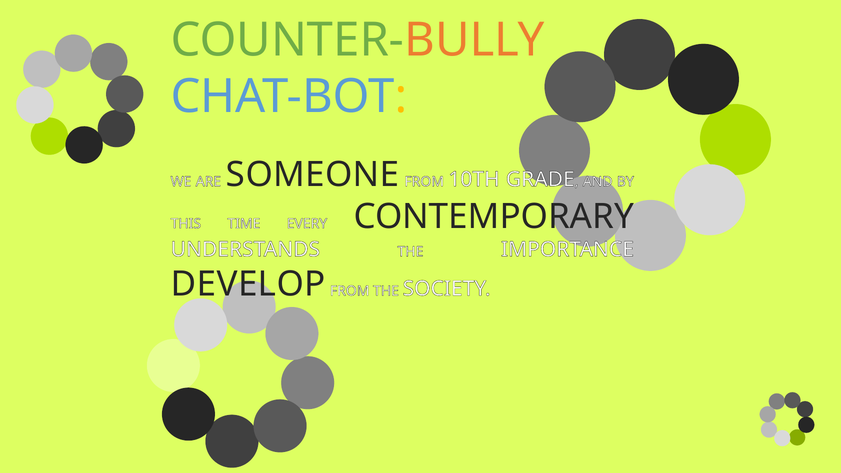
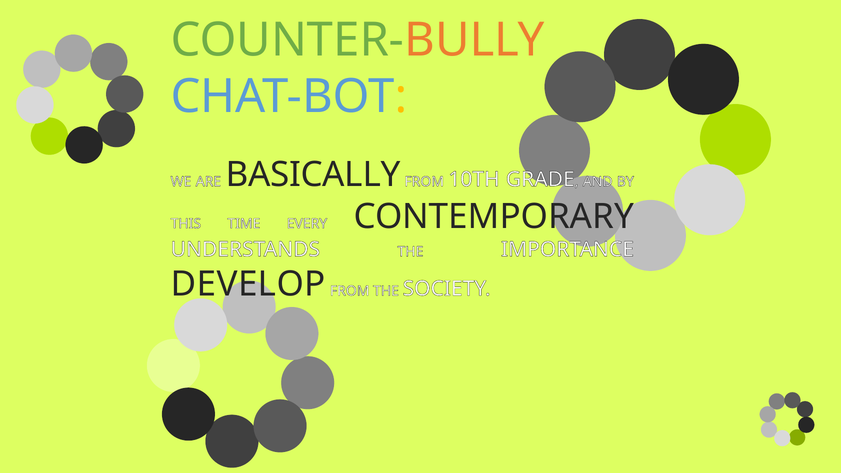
SOMEONE: SOMEONE -> BASICALLY
